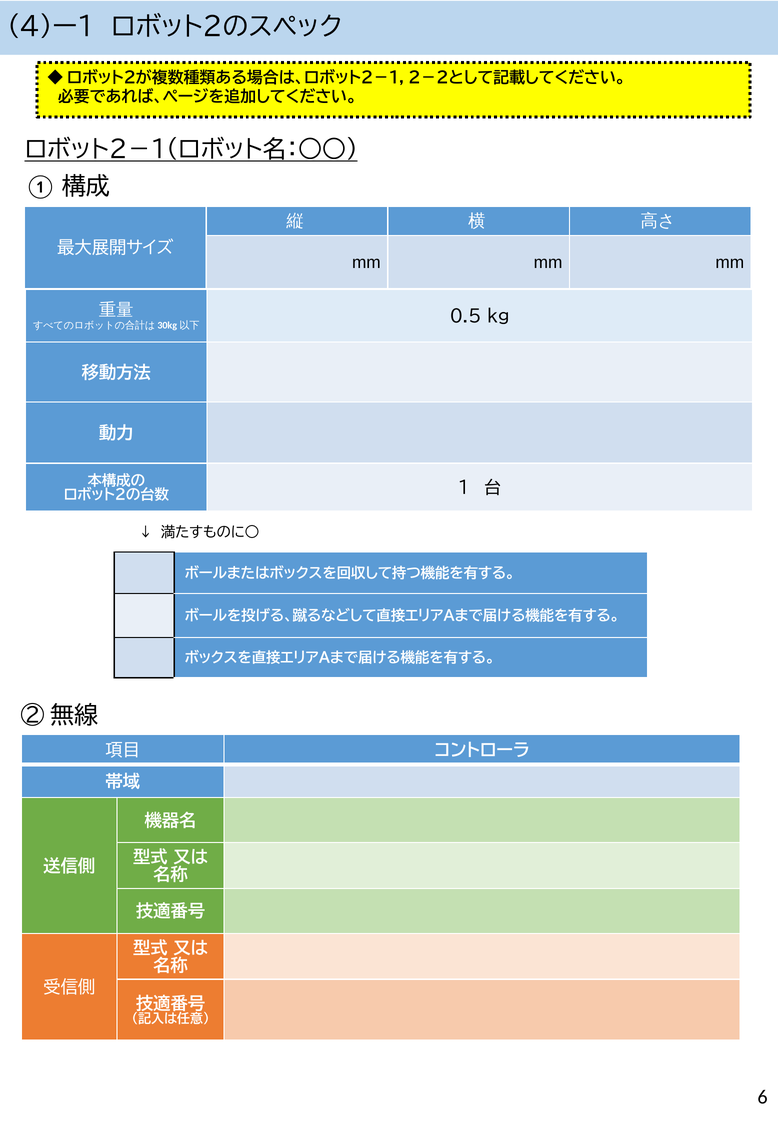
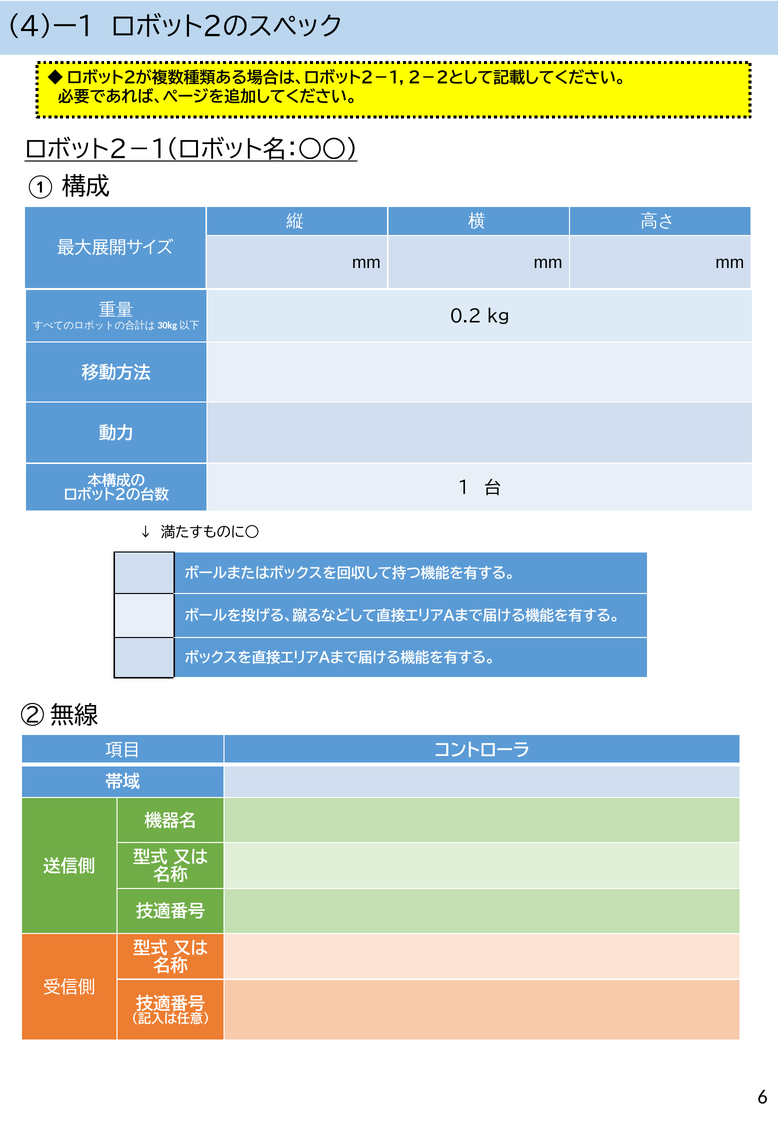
0.5: 0.5 -> 0.2
